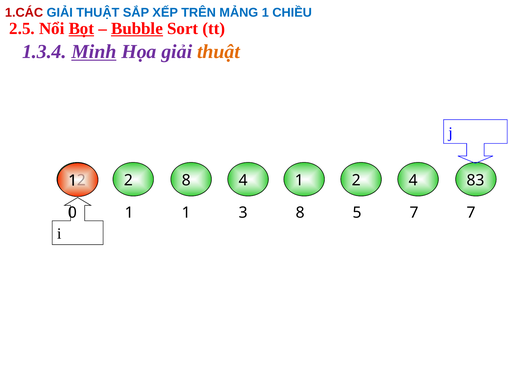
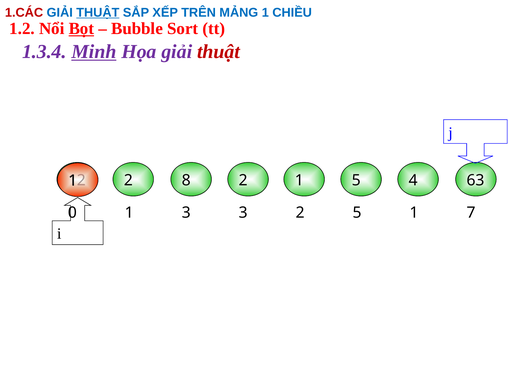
THUẬT at (98, 13) underline: none -> present
2.5: 2.5 -> 1.2
Bubble underline: present -> none
thuật at (218, 52) colour: orange -> red
8 4: 4 -> 2
1 2: 2 -> 5
83: 83 -> 63
1 1: 1 -> 3
3 8: 8 -> 2
5 7: 7 -> 1
